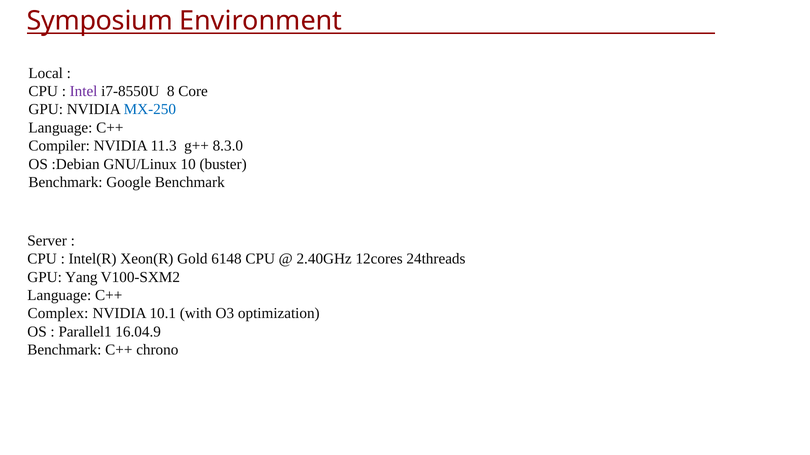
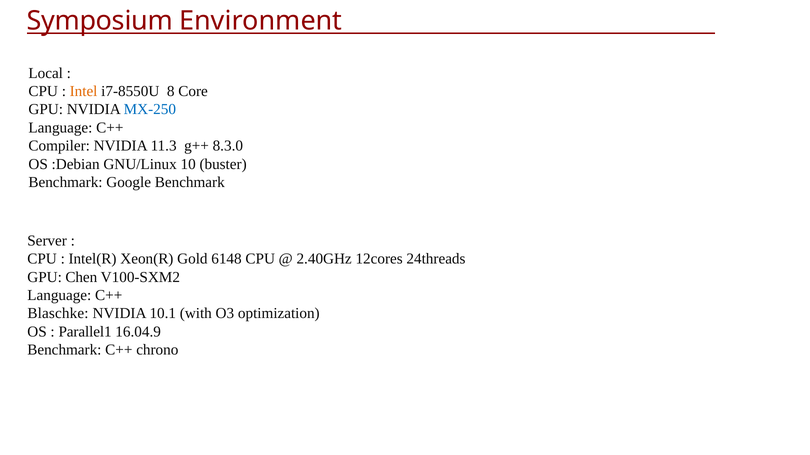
Intel colour: purple -> orange
Yang: Yang -> Chen
Complex: Complex -> Blaschke
